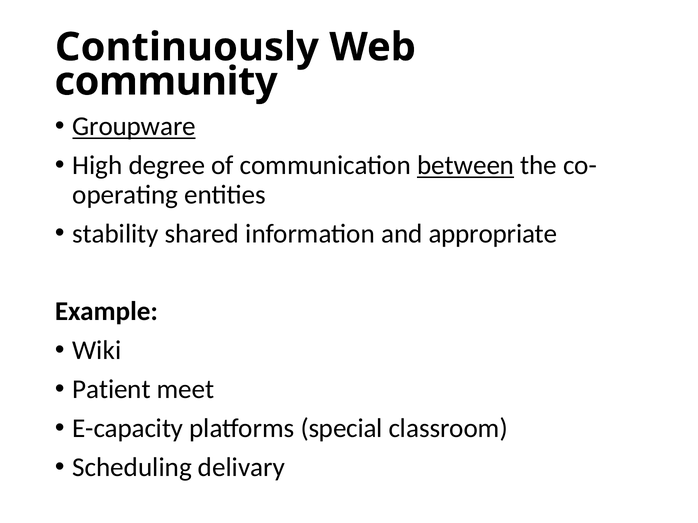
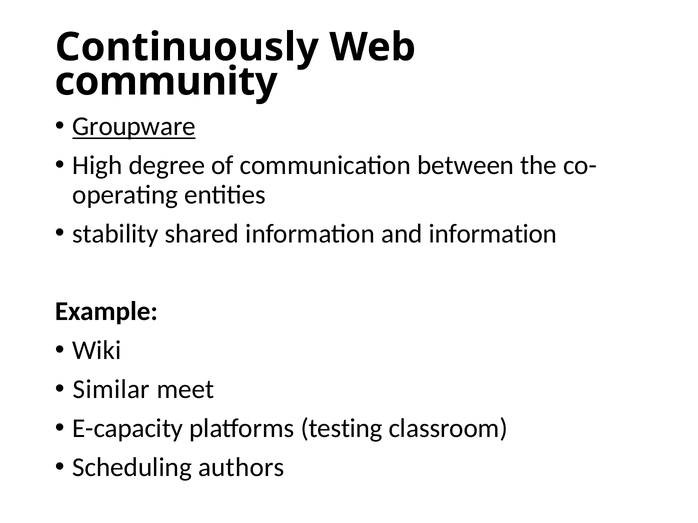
between underline: present -> none
and appropriate: appropriate -> information
Patient: Patient -> Similar
special: special -> testing
delivary: delivary -> authors
